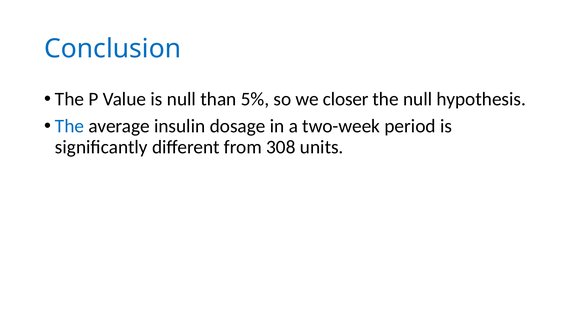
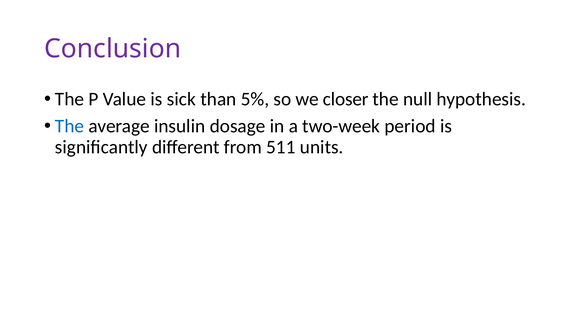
Conclusion colour: blue -> purple
is null: null -> sick
308: 308 -> 511
